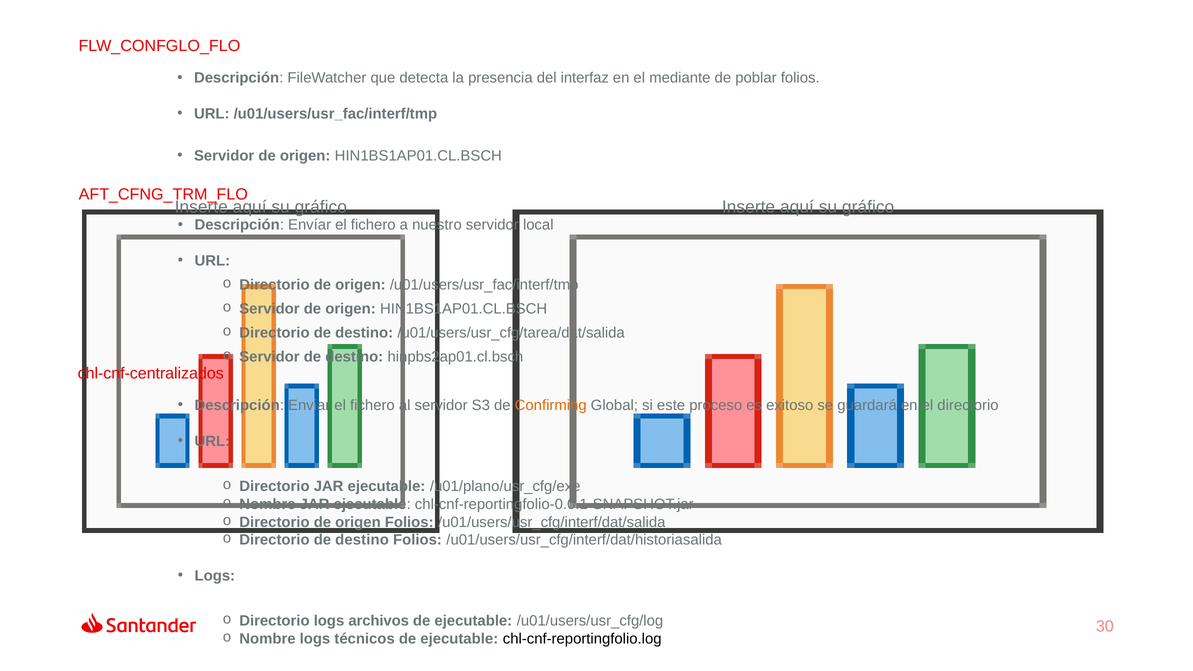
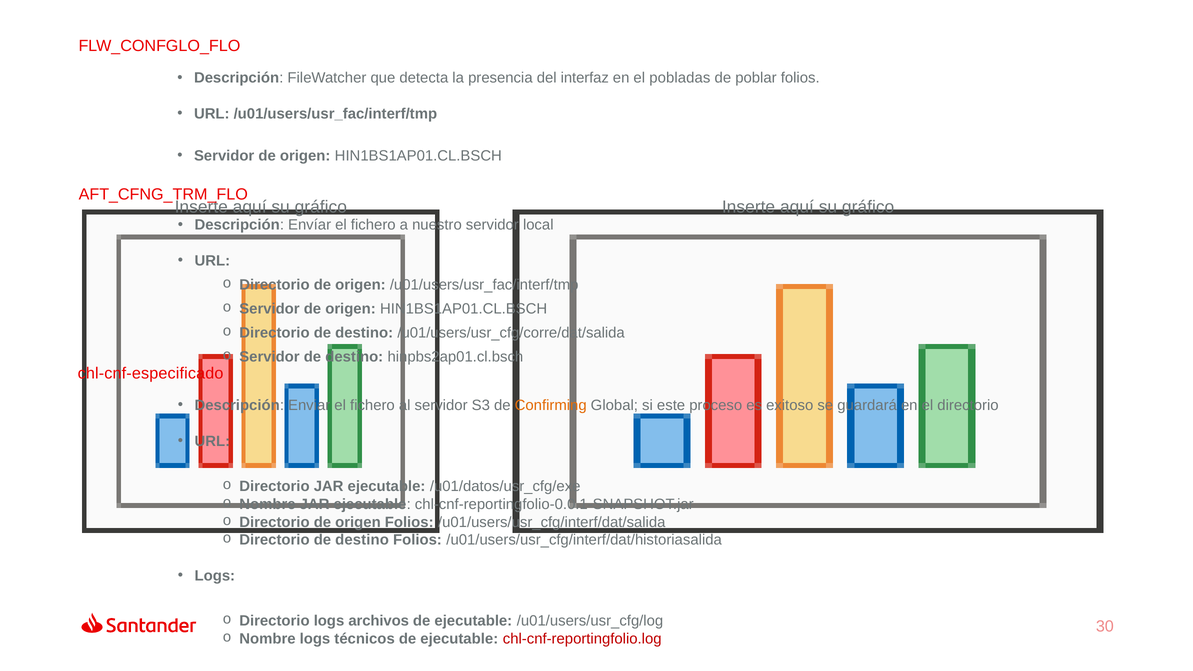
mediante: mediante -> pobladas
/u01/users/usr_cfg/tarea/dat/salida: /u01/users/usr_cfg/tarea/dat/salida -> /u01/users/usr_cfg/corre/dat/salida
chl-cnf-centralizados: chl-cnf-centralizados -> chl-cnf-especificado
/u01/plano/usr_cfg/exe: /u01/plano/usr_cfg/exe -> /u01/datos/usr_cfg/exe
chl-cnf-reportingfolio.log colour: black -> red
